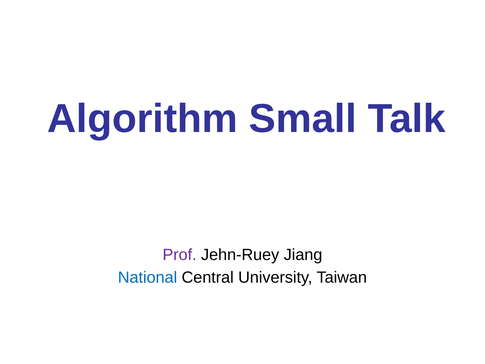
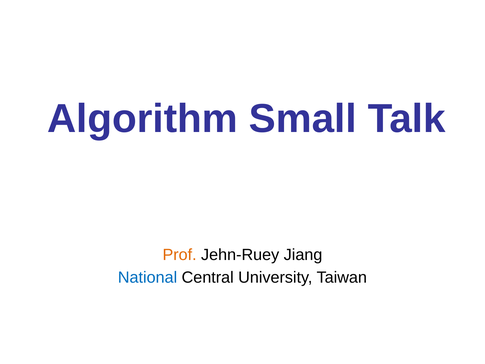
Prof colour: purple -> orange
